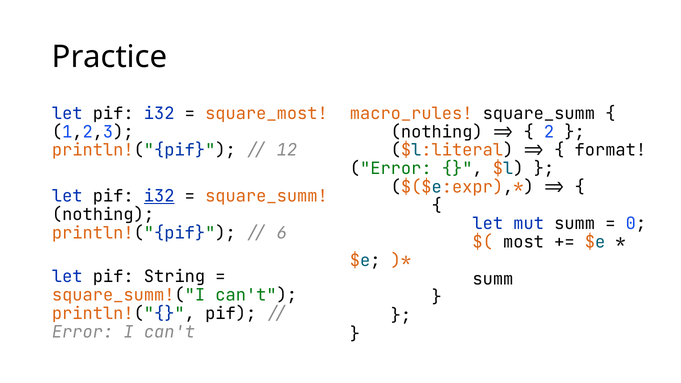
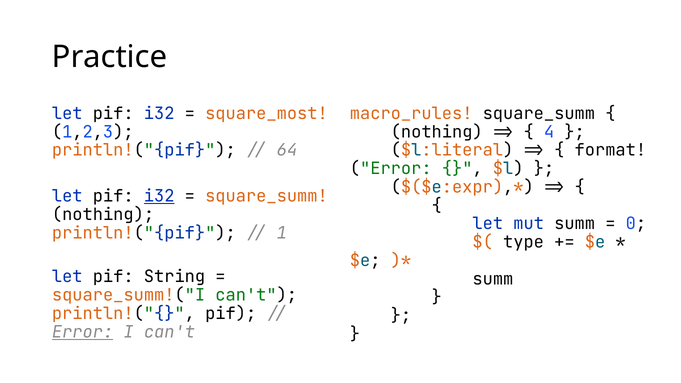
2: 2 -> 4
12: 12 -> 64
6: 6 -> 1
most: most -> type
Error at (83, 332) underline: none -> present
